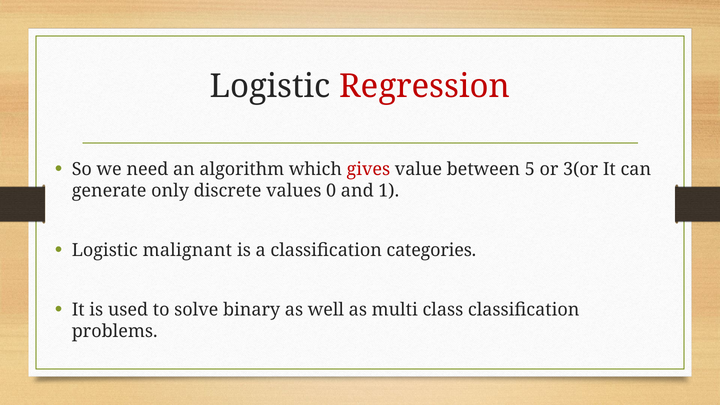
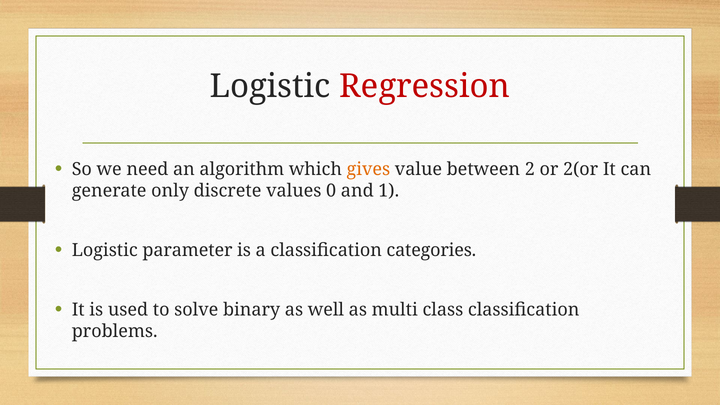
gives colour: red -> orange
5: 5 -> 2
3(or: 3(or -> 2(or
malignant: malignant -> parameter
